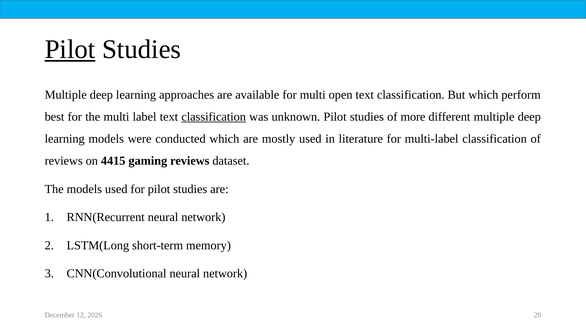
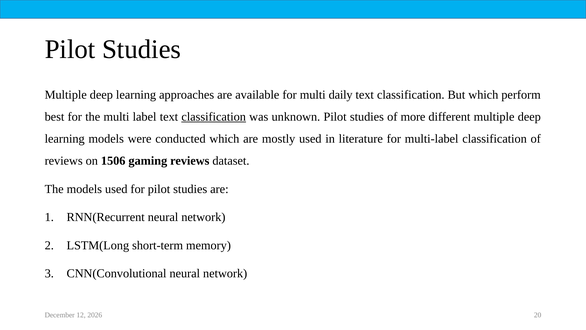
Pilot at (70, 49) underline: present -> none
open: open -> daily
4415: 4415 -> 1506
